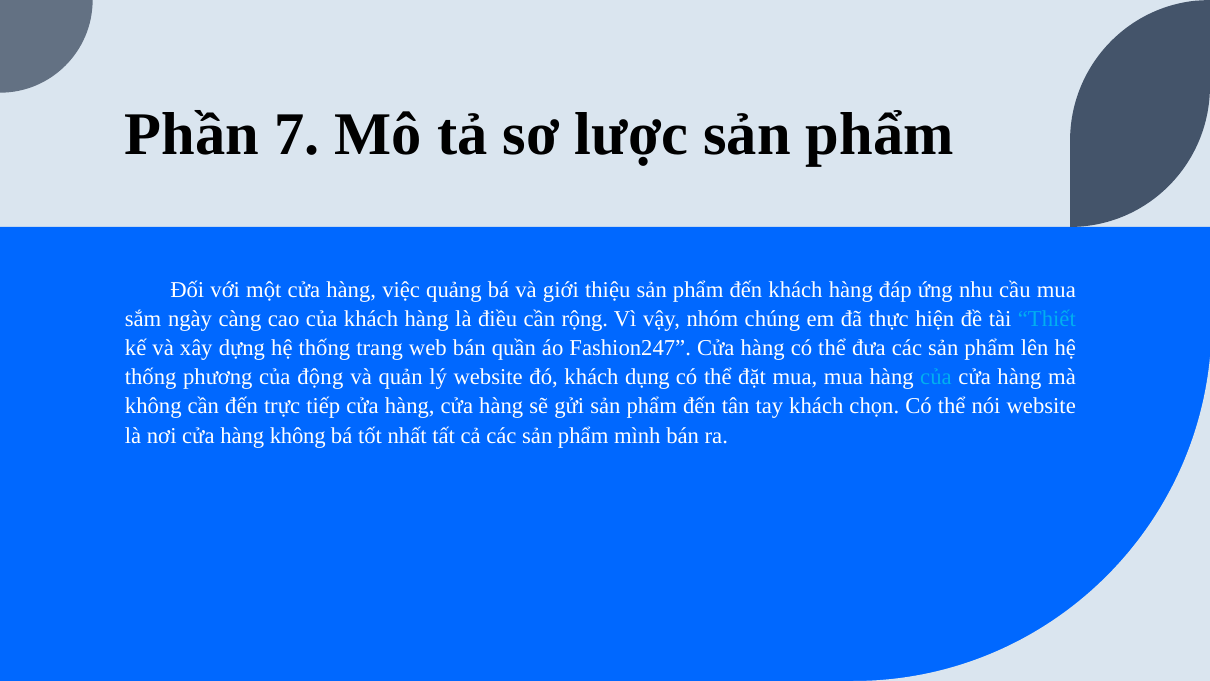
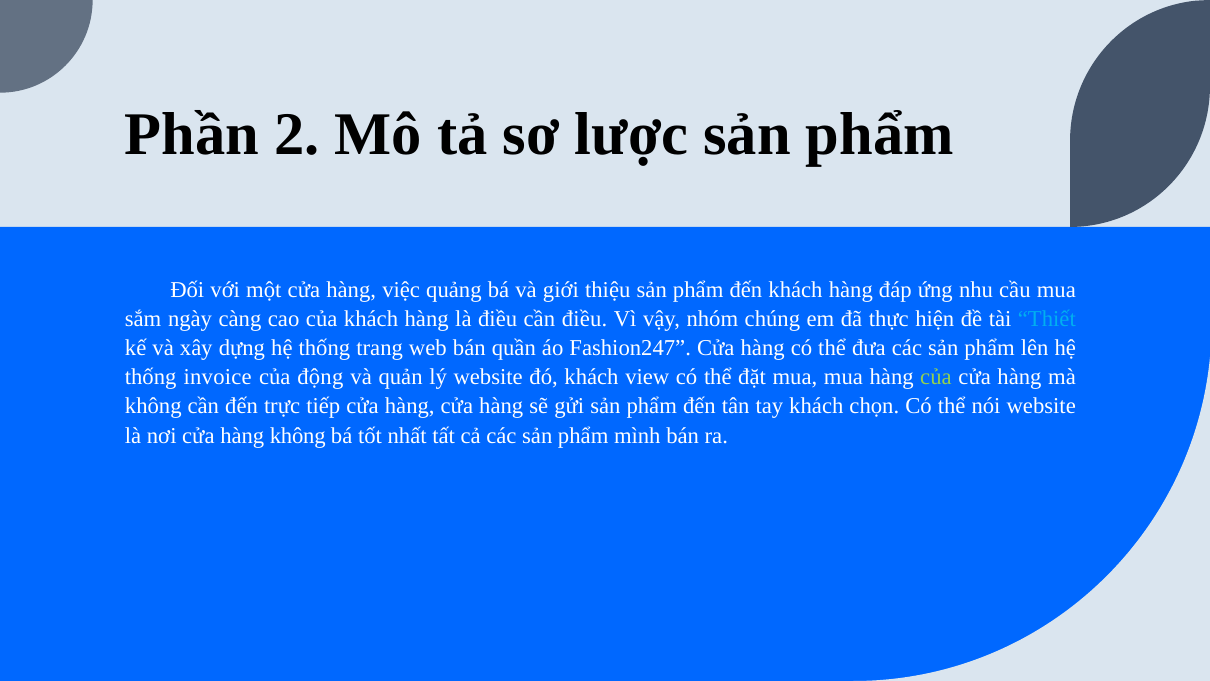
7: 7 -> 2
cần rộng: rộng -> điều
phương: phương -> invoice
dụng: dụng -> view
của at (936, 377) colour: light blue -> light green
